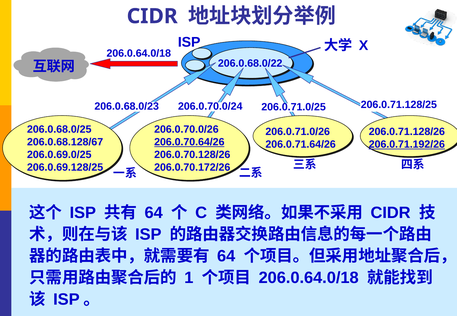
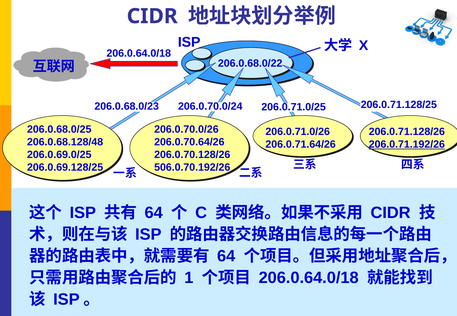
206.0.68.128/67: 206.0.68.128/67 -> 206.0.68.128/48
206.0.70.64/26 underline: present -> none
206.0.70.172/26: 206.0.70.172/26 -> 506.0.70.192/26
